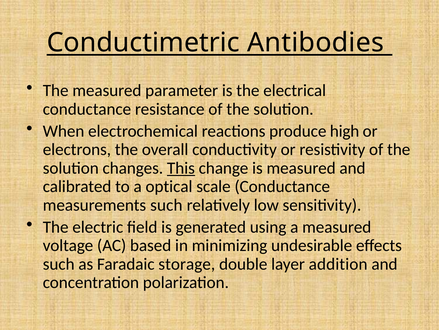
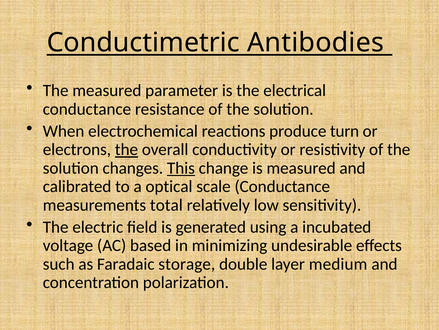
high: high -> turn
the at (126, 149) underline: none -> present
measurements such: such -> total
a measured: measured -> incubated
addition: addition -> medium
